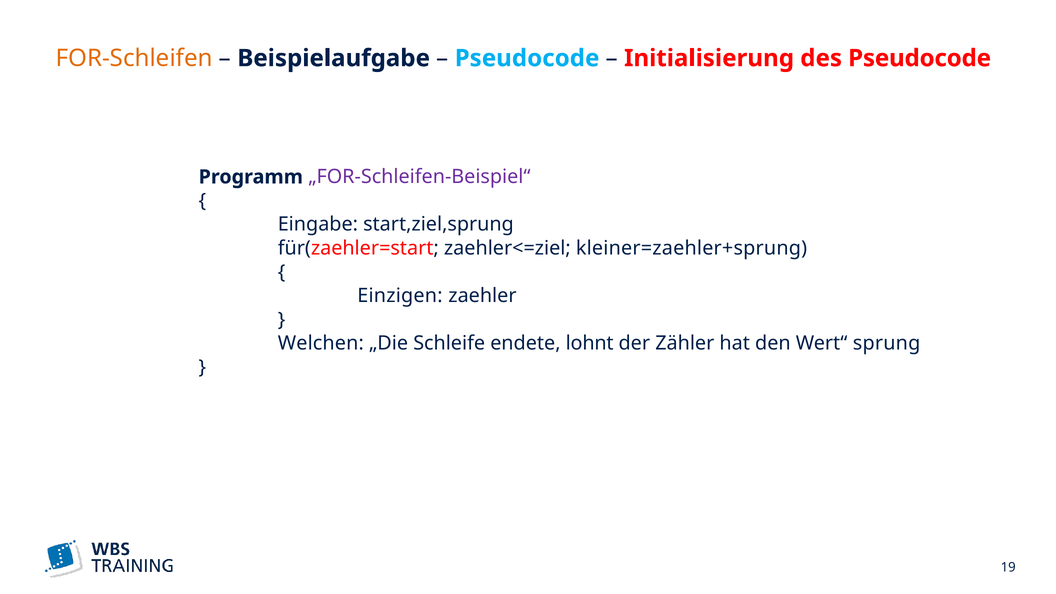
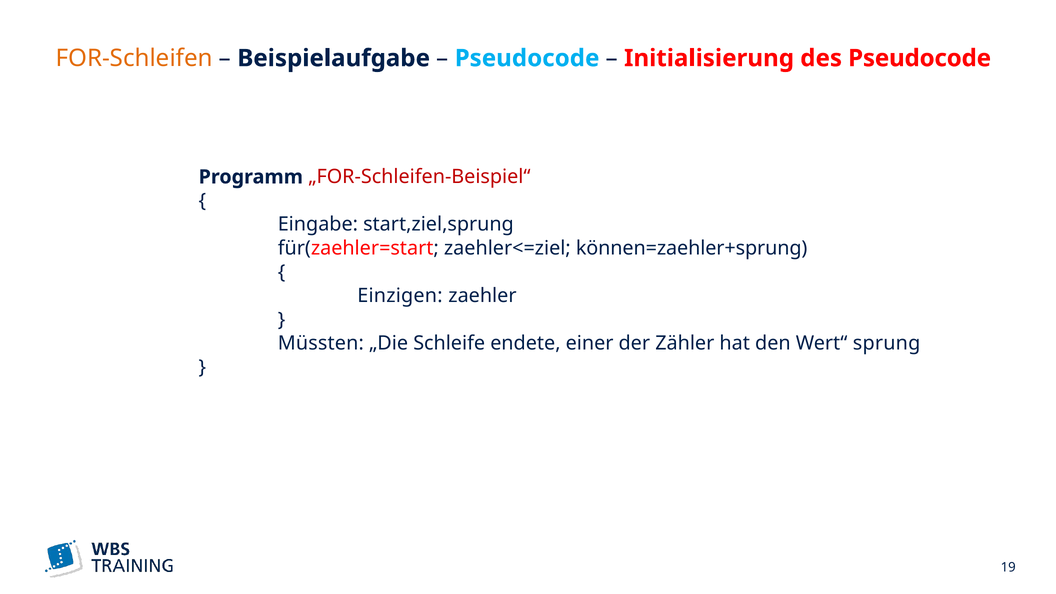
„FOR-Schleifen-Beispiel“ colour: purple -> red
kleiner=zaehler+sprung: kleiner=zaehler+sprung -> können=zaehler+sprung
Welchen: Welchen -> Müssten
lohnt: lohnt -> einer
